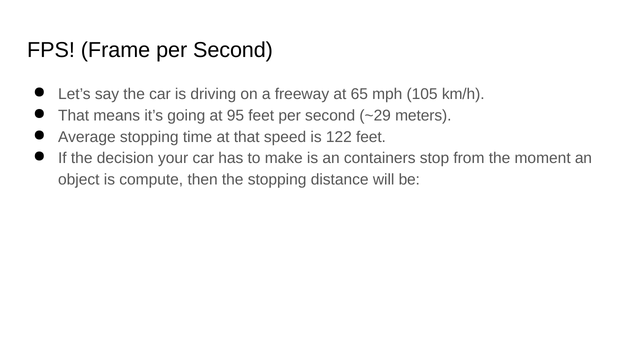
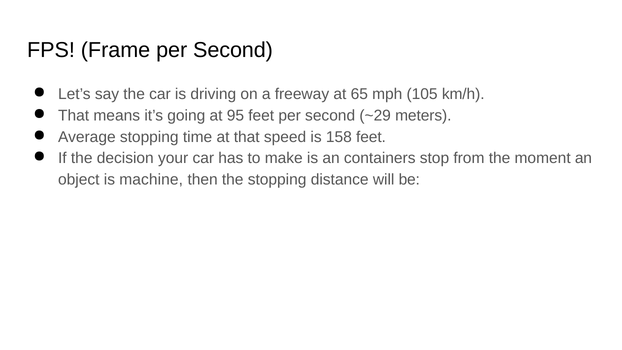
122: 122 -> 158
compute: compute -> machine
